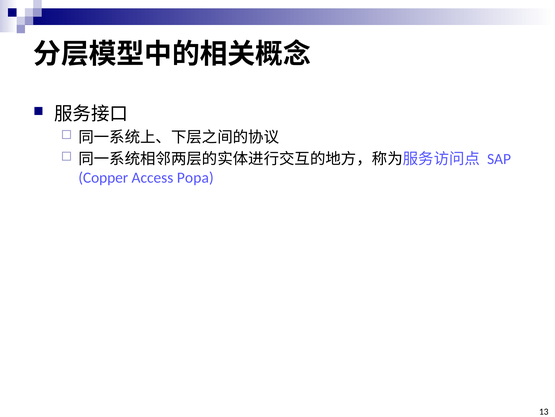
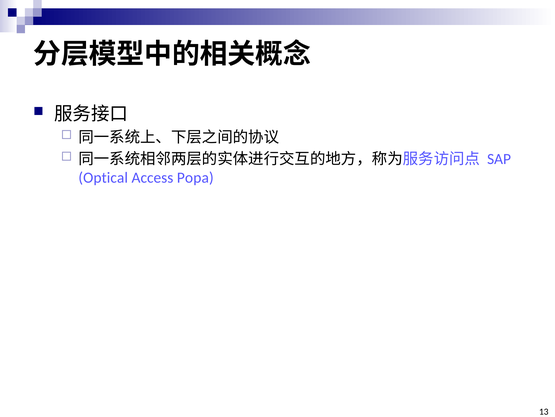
Copper: Copper -> Optical
